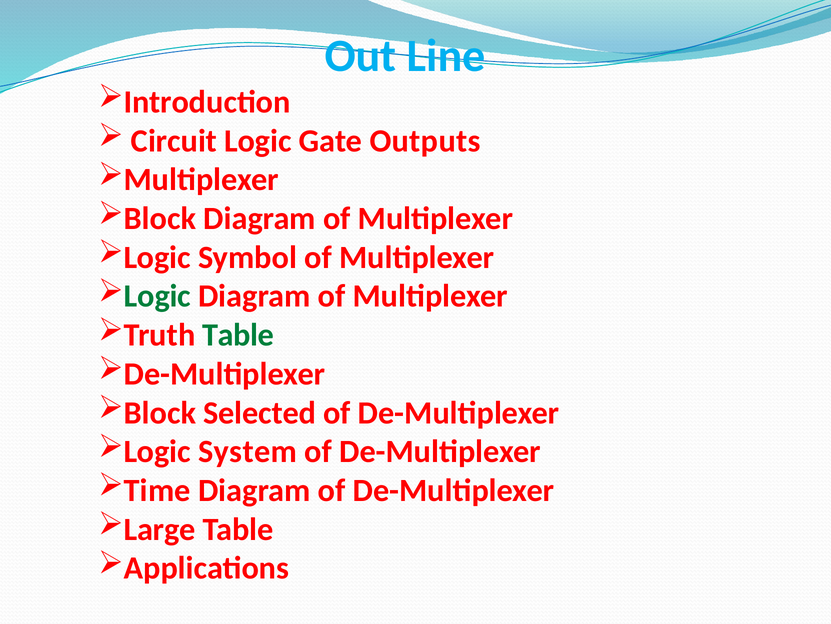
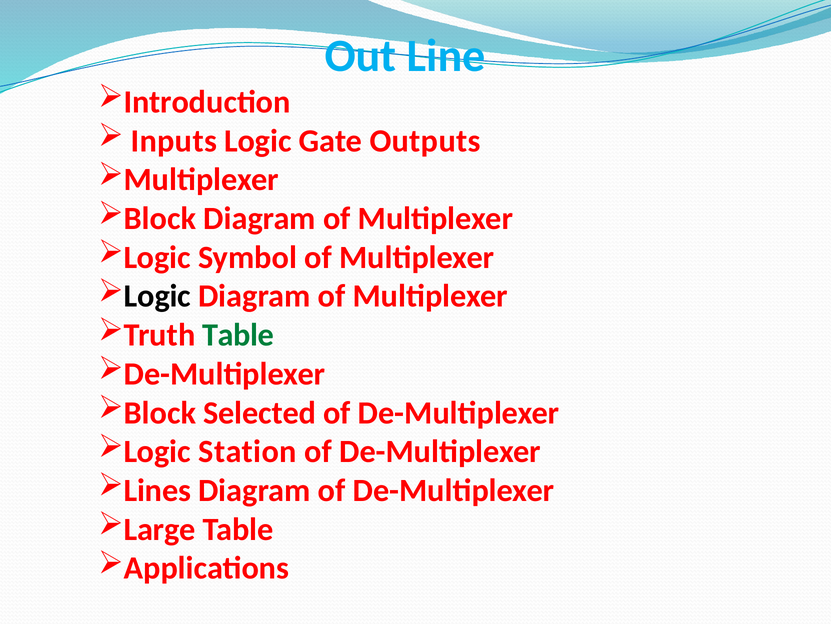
Circuit: Circuit -> Inputs
Logic at (157, 296) colour: green -> black
System: System -> Station
Time: Time -> Lines
